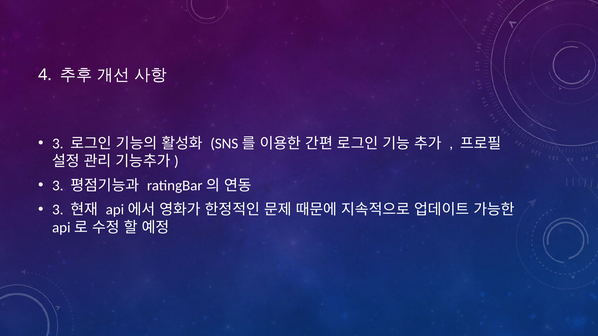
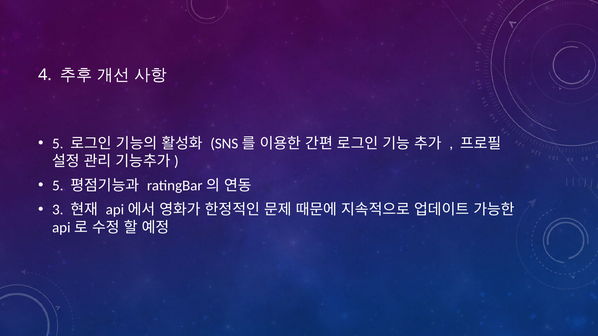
3 at (58, 144): 3 -> 5
3 at (58, 186): 3 -> 5
